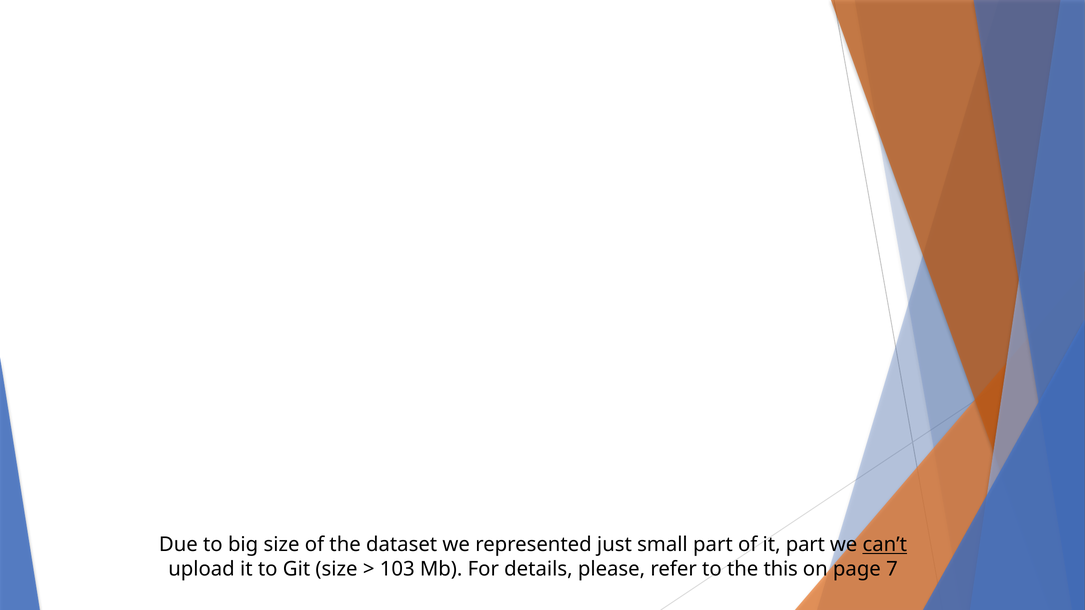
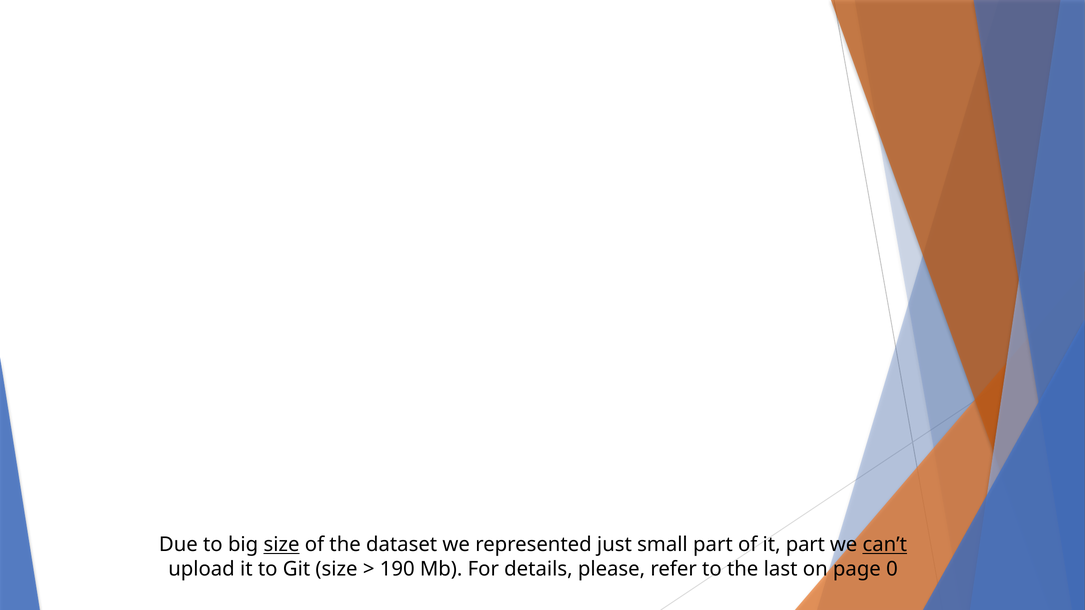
size at (282, 545) underline: none -> present
103: 103 -> 190
this: this -> last
7: 7 -> 0
